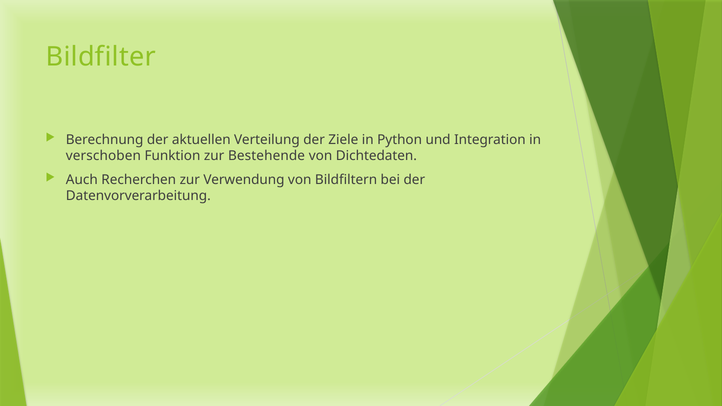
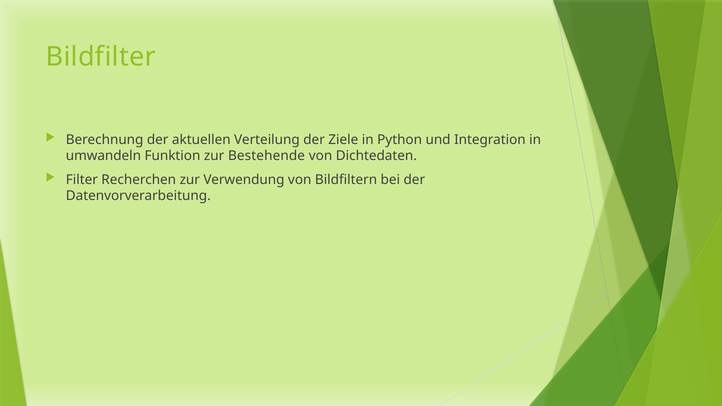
verschoben: verschoben -> umwandeln
Auch: Auch -> Filter
